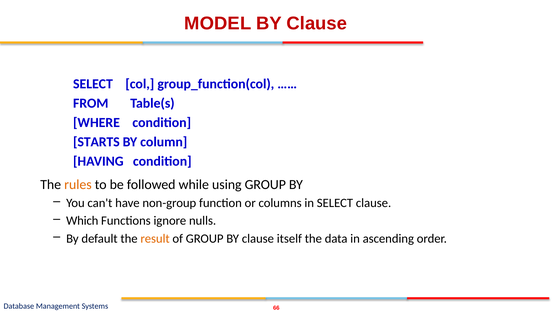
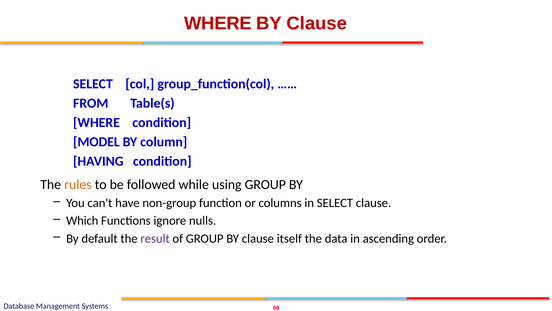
MODEL at (218, 23): MODEL -> WHERE
STARTS: STARTS -> MODEL
result colour: orange -> purple
